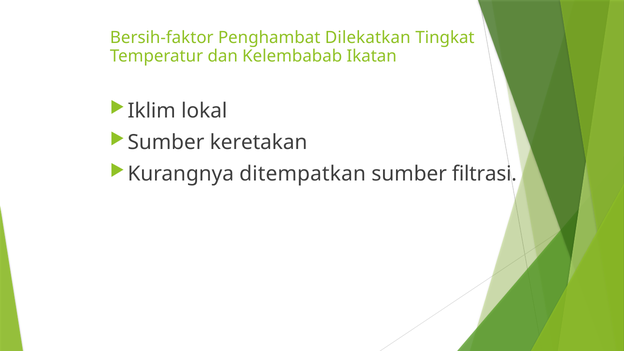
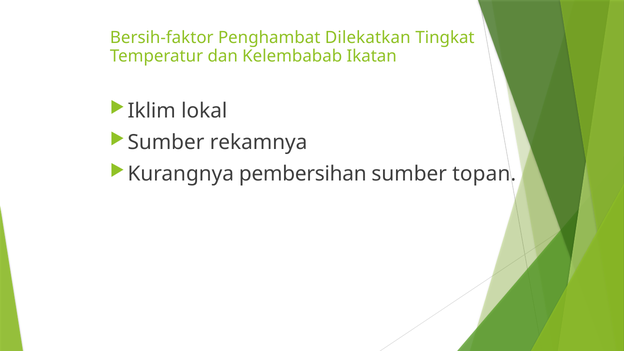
keretakan: keretakan -> rekamnya
ditempatkan: ditempatkan -> pembersihan
filtrasi: filtrasi -> topan
